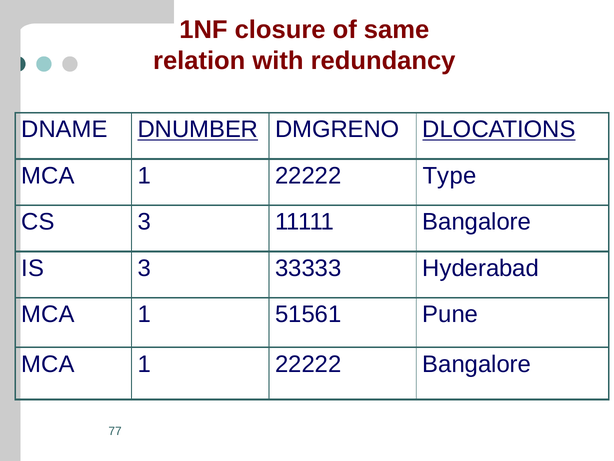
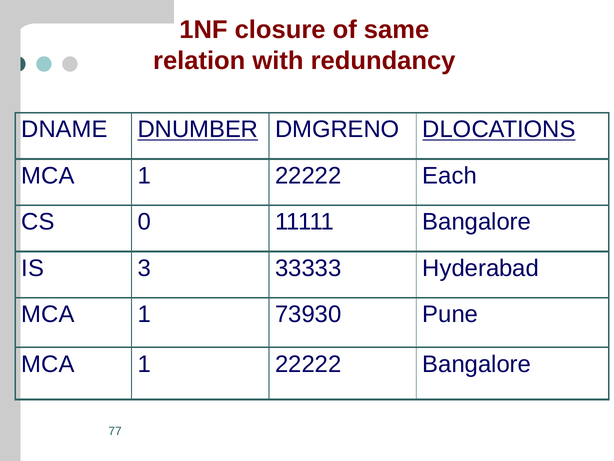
Type: Type -> Each
CS 3: 3 -> 0
51561: 51561 -> 73930
